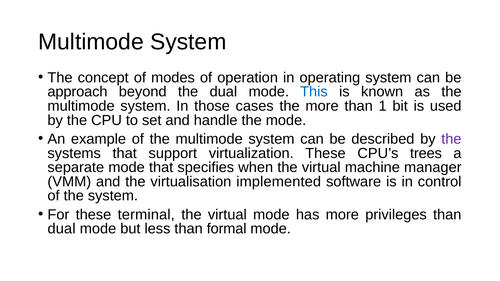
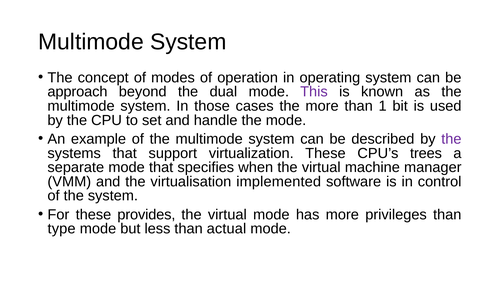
This colour: blue -> purple
terminal: terminal -> provides
dual at (62, 229): dual -> type
formal: formal -> actual
